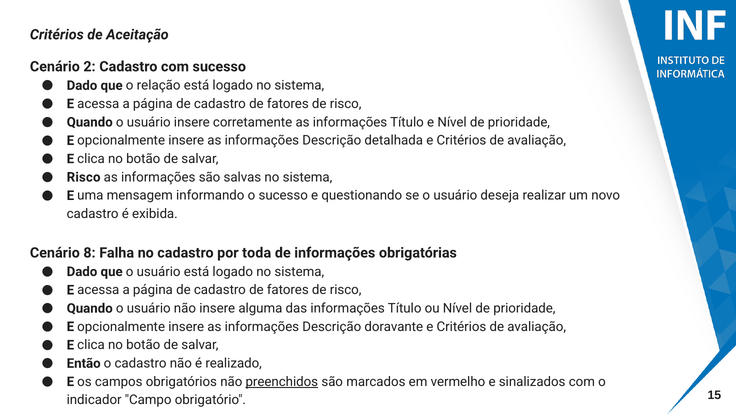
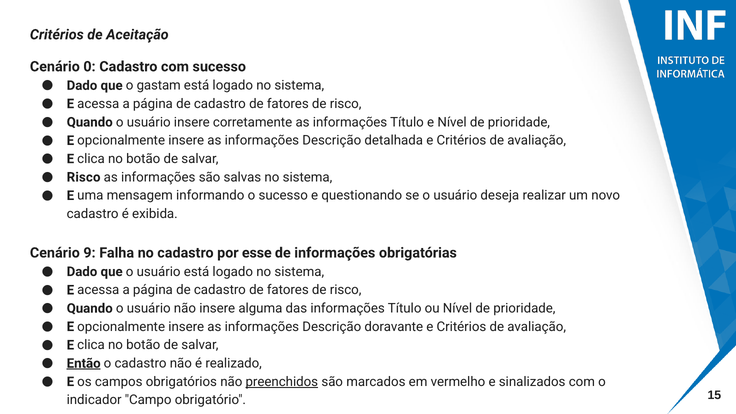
2: 2 -> 0
relação: relação -> gastam
8: 8 -> 9
toda: toda -> esse
Então underline: none -> present
